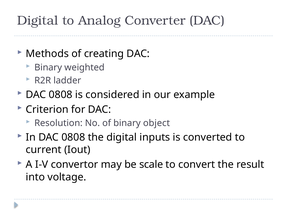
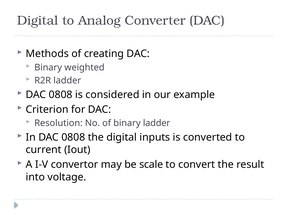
binary object: object -> ladder
